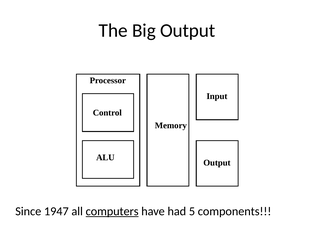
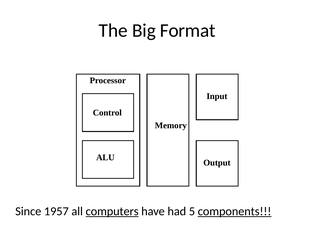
Big Output: Output -> Format
1947: 1947 -> 1957
components underline: none -> present
